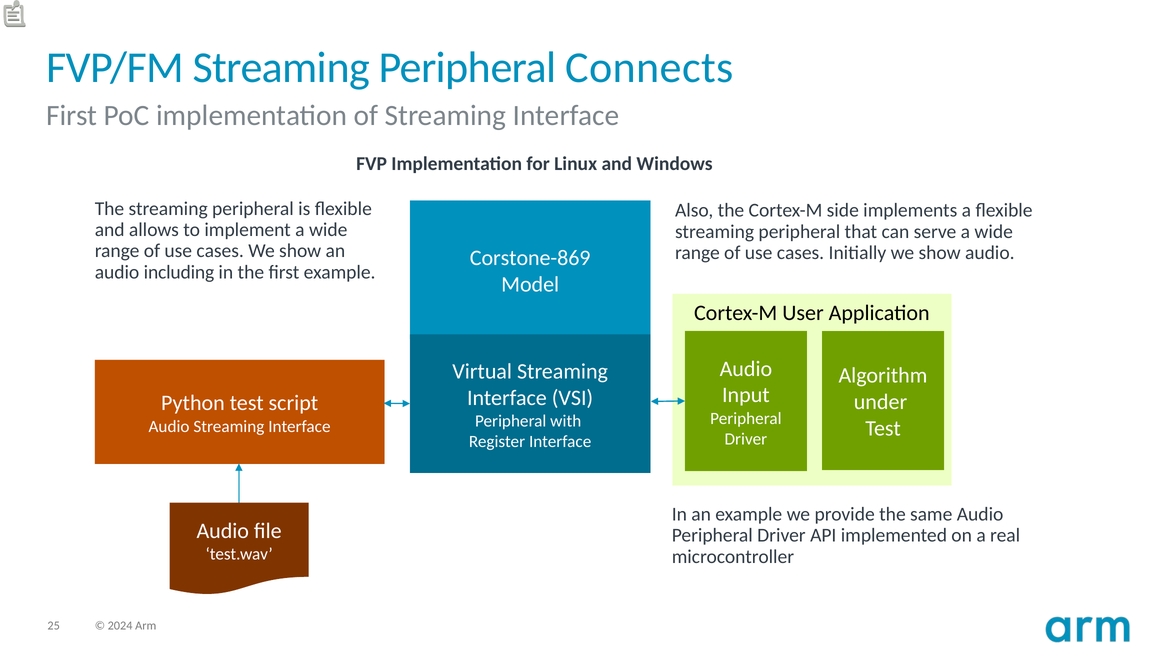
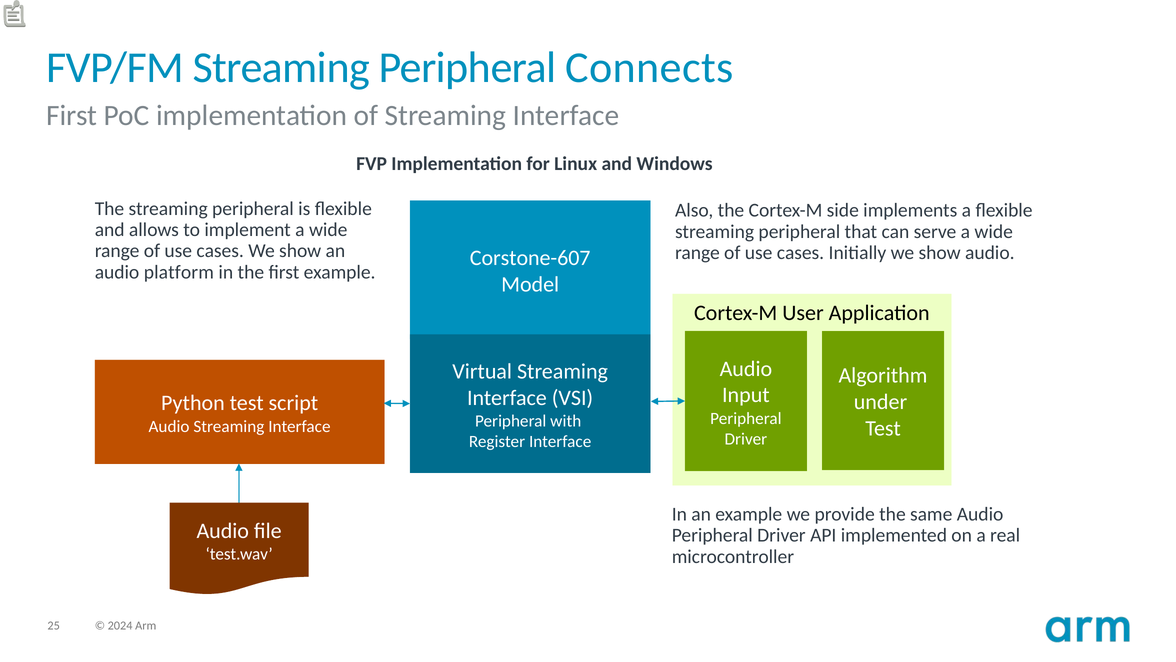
Corstone-869: Corstone-869 -> Corstone-607
including: including -> platform
